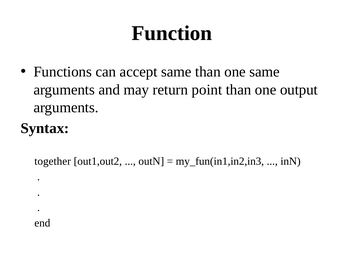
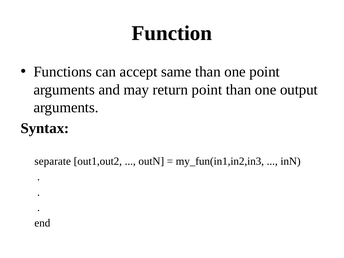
one same: same -> point
together: together -> separate
